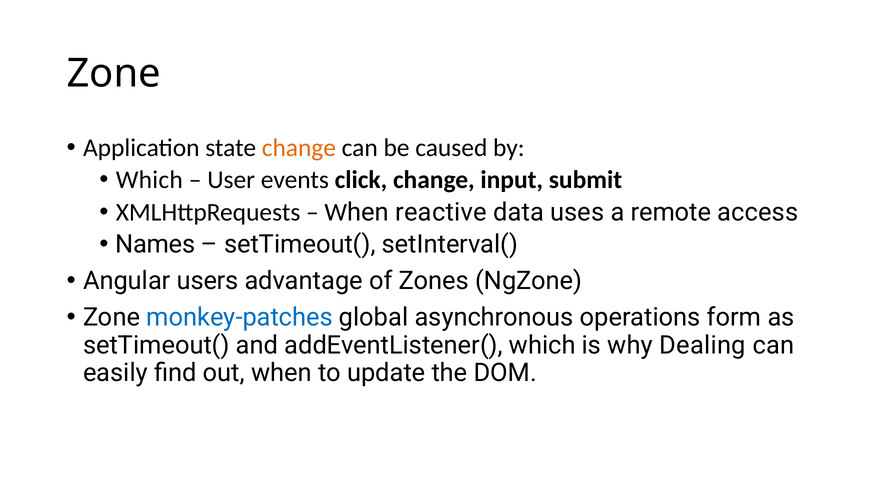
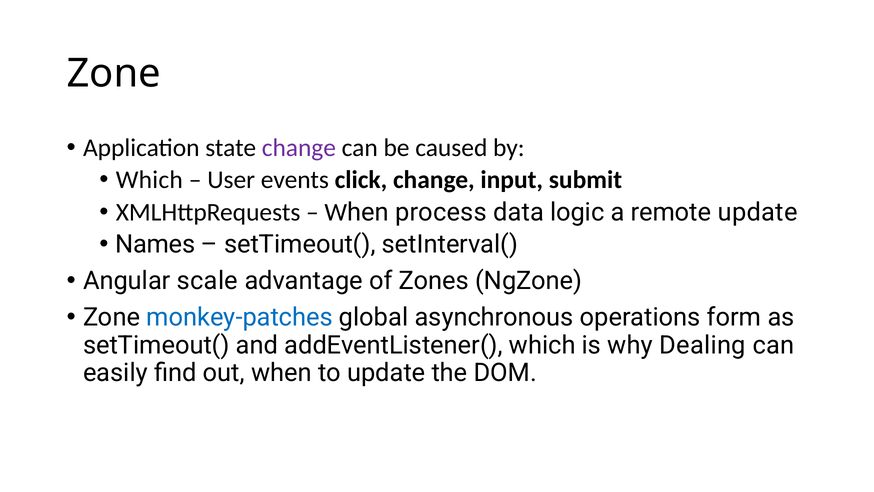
change at (299, 148) colour: orange -> purple
reactive: reactive -> process
uses: uses -> logic
remote access: access -> update
users: users -> scale
